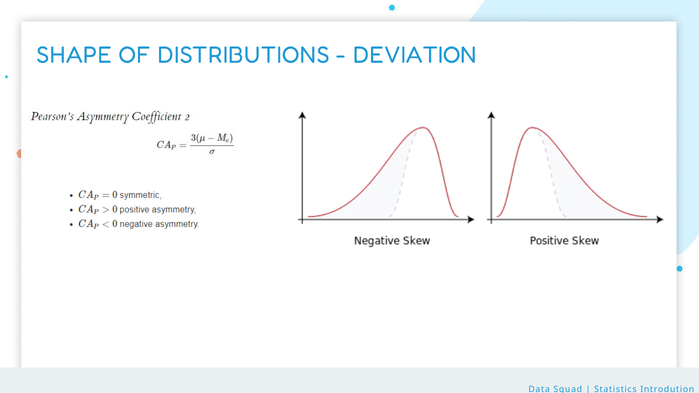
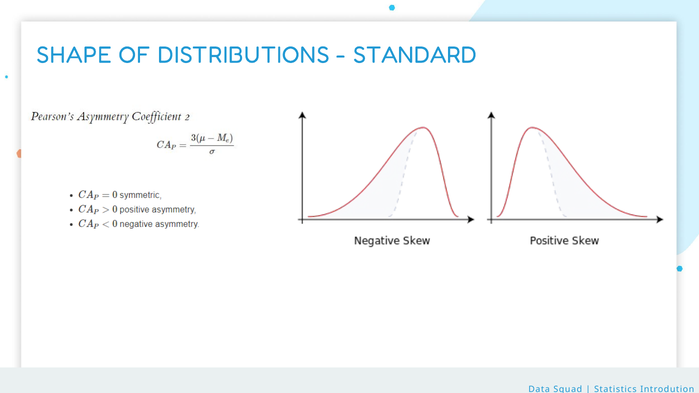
DEVIATION: DEVIATION -> STANDARD
